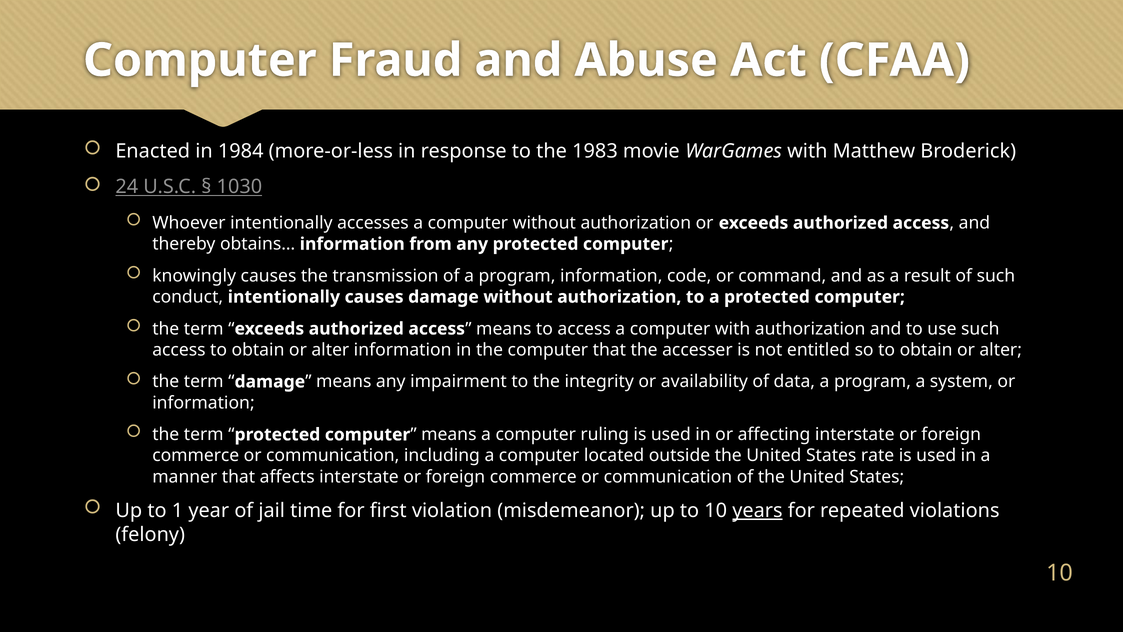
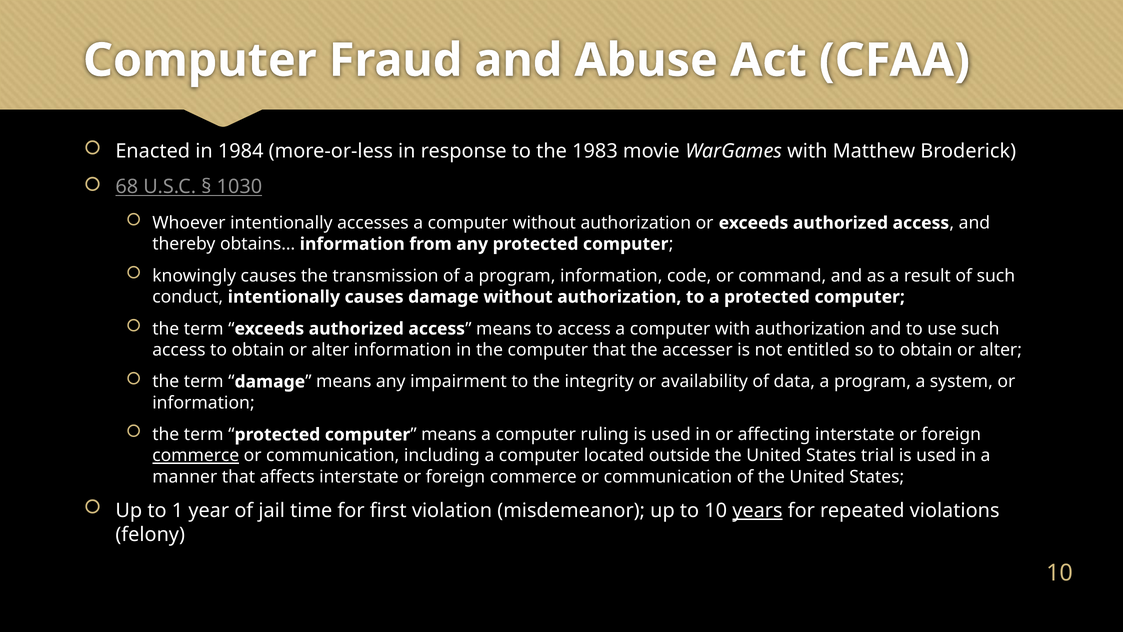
24: 24 -> 68
commerce at (196, 455) underline: none -> present
rate: rate -> trial
